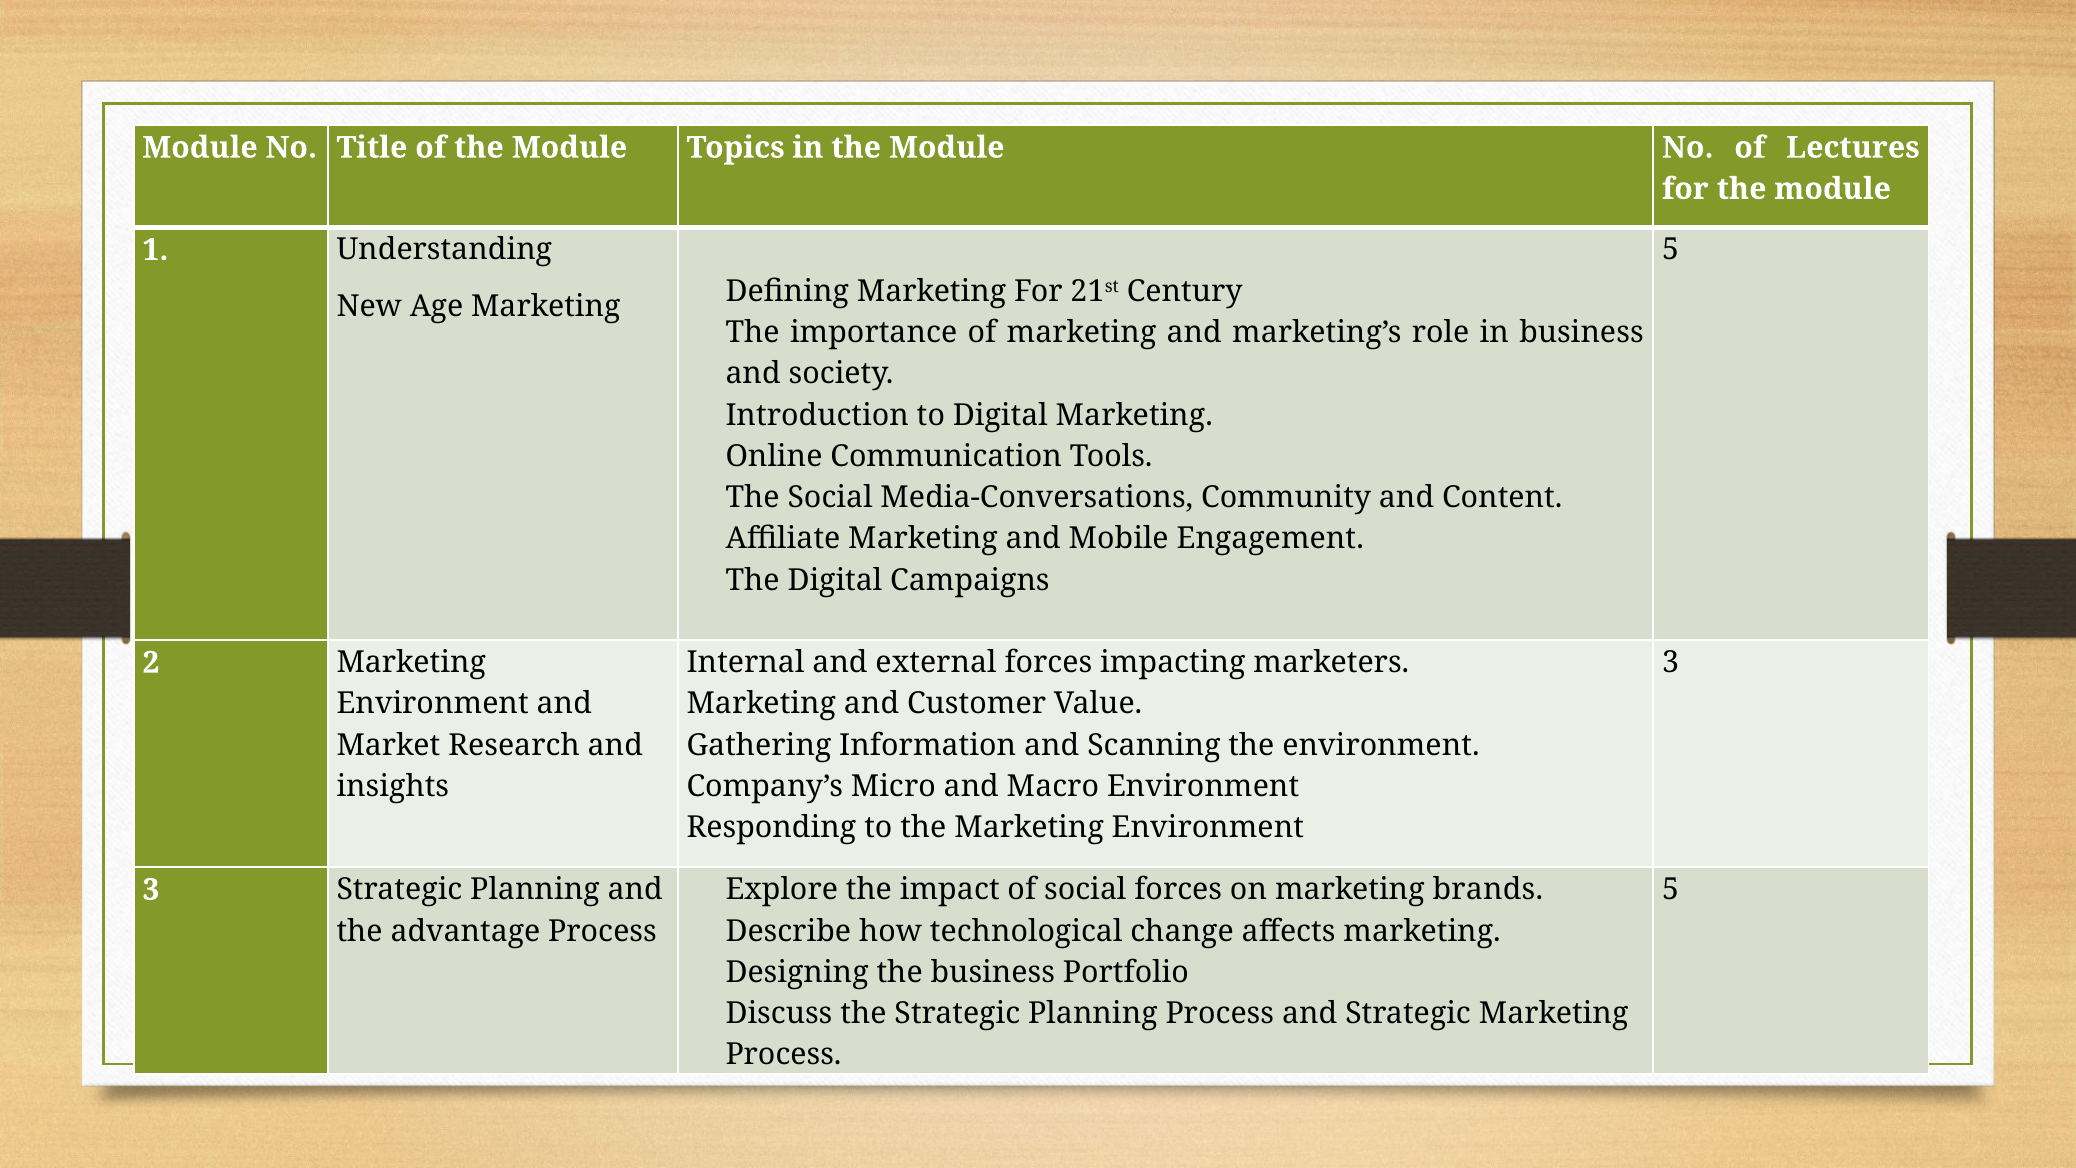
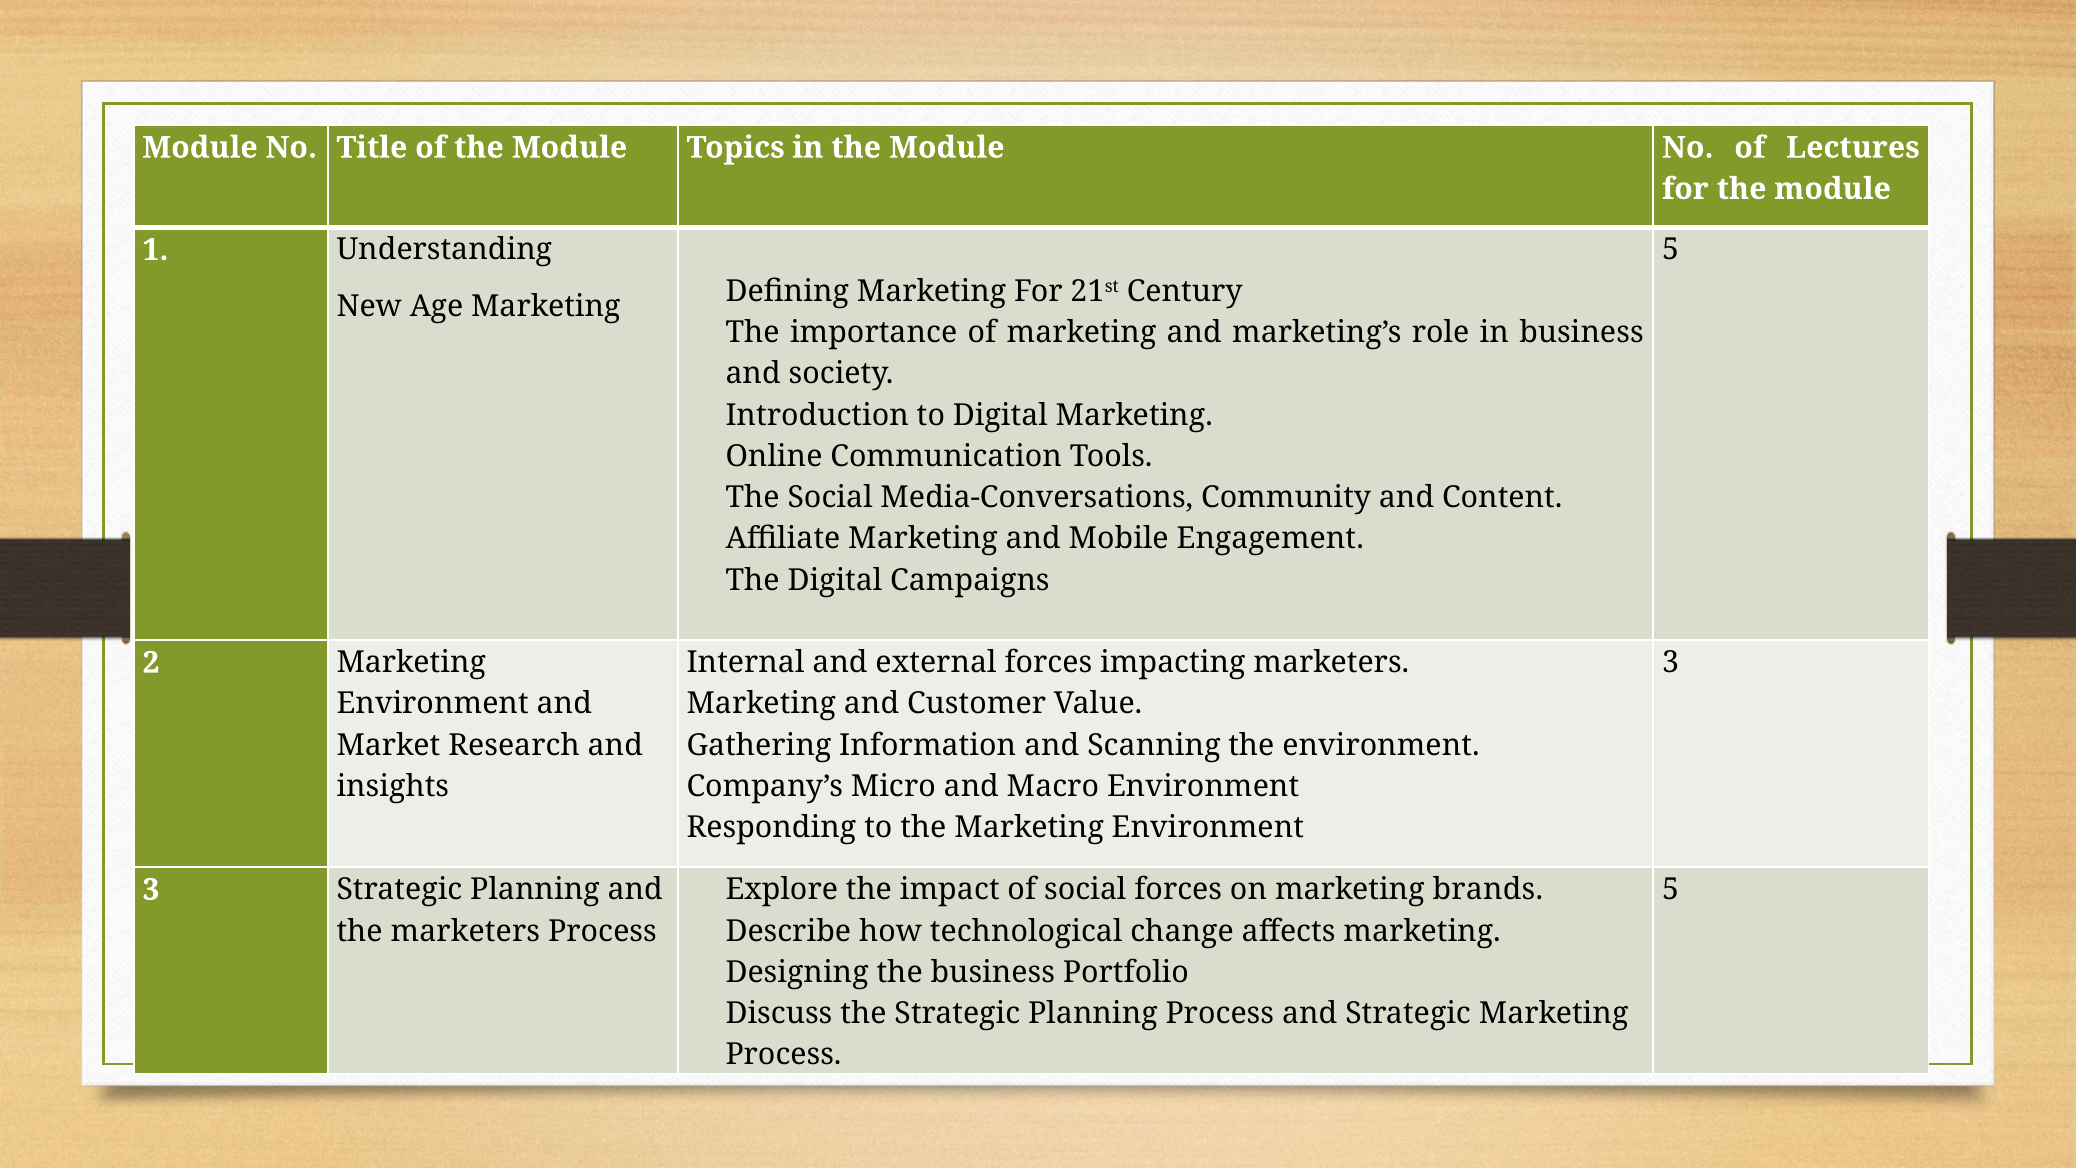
the advantage: advantage -> marketers
